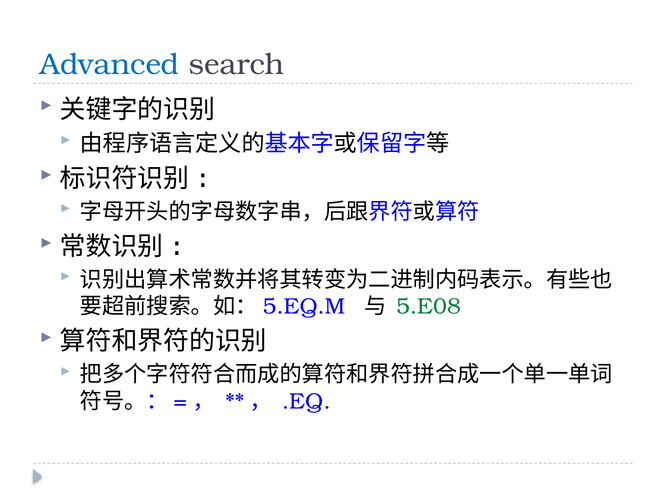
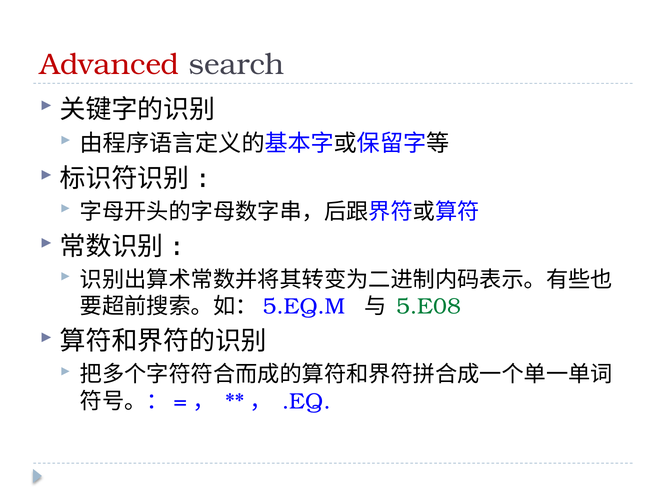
Advanced colour: blue -> red
